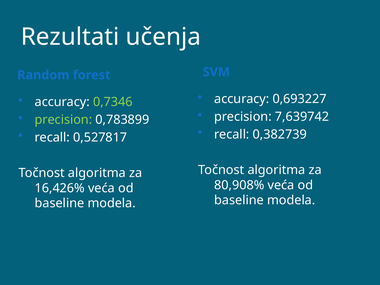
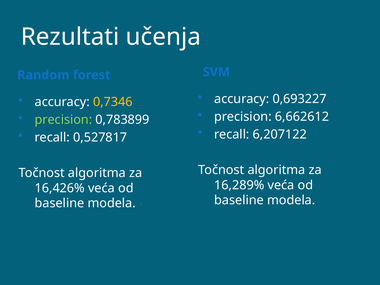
0,7346 colour: light green -> yellow
7,639742: 7,639742 -> 6,662612
0,382739: 0,382739 -> 6,207122
80,908%: 80,908% -> 16,289%
